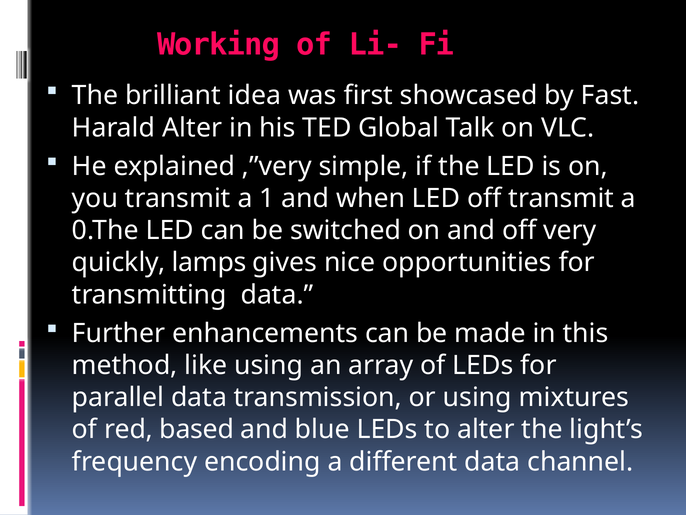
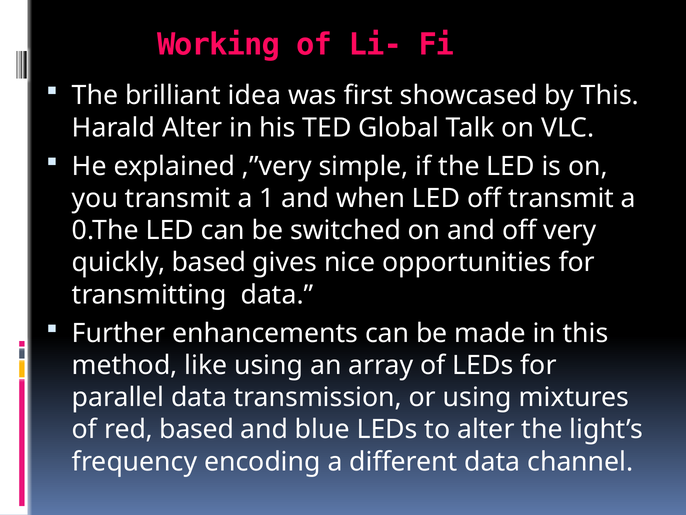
by Fast: Fast -> This
quickly lamps: lamps -> based
